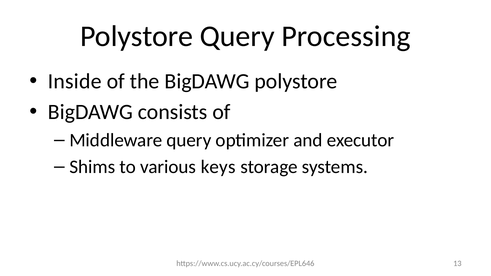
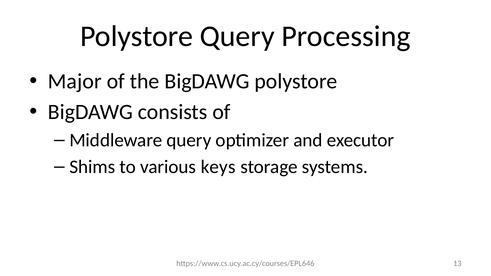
Inside: Inside -> Major
